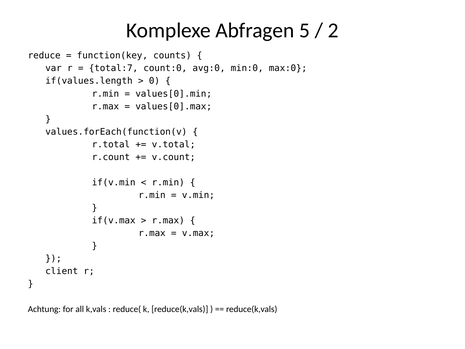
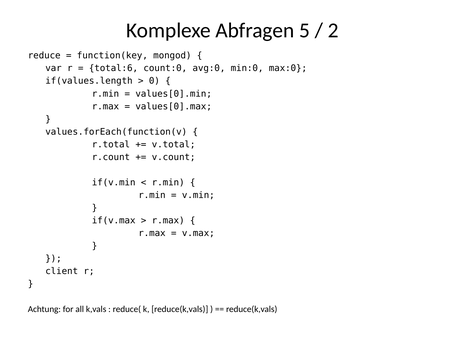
counts: counts -> mongod
total:7: total:7 -> total:6
